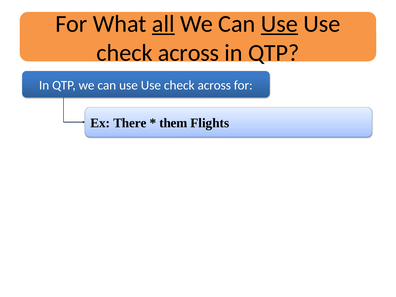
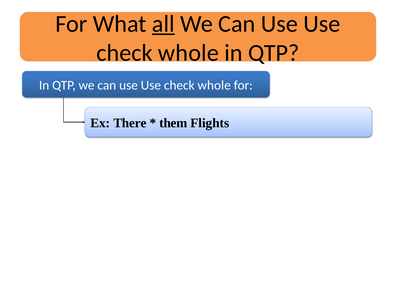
Use at (279, 24) underline: present -> none
across at (189, 53): across -> whole
across at (214, 85): across -> whole
